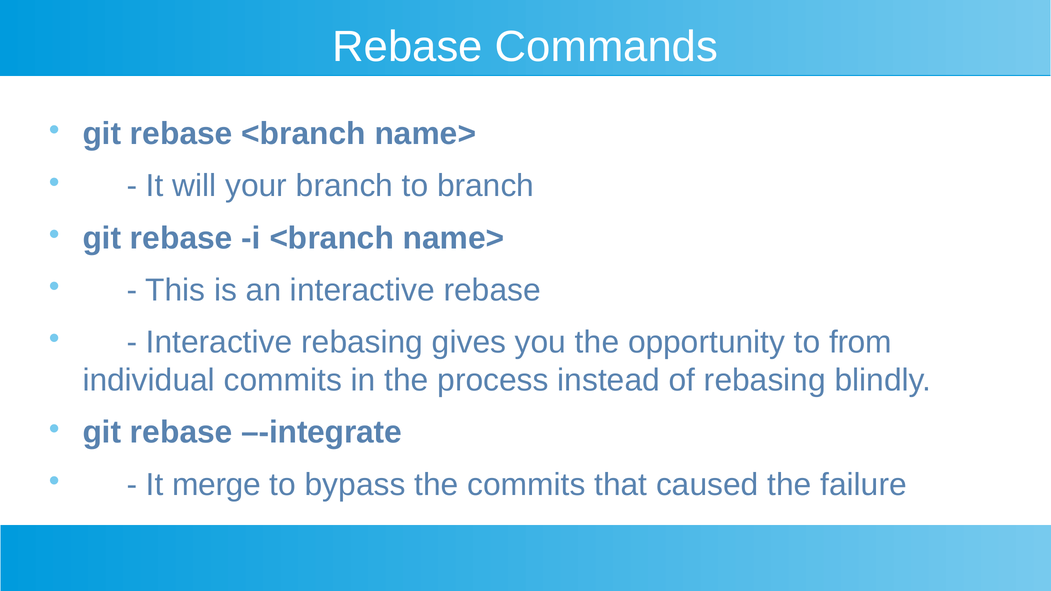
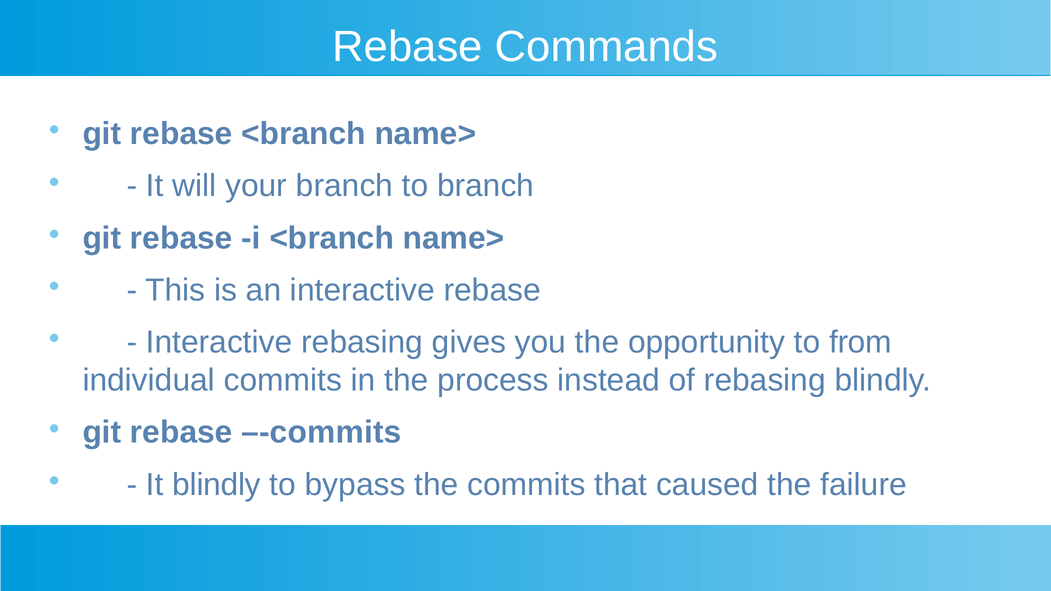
–-integrate: –-integrate -> –-commits
It merge: merge -> blindly
